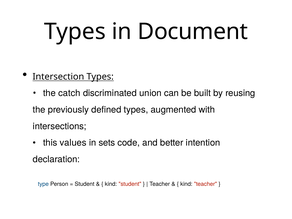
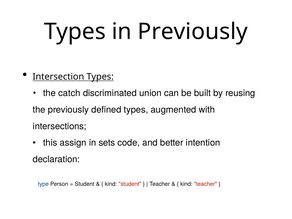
in Document: Document -> Previously
values: values -> assign
